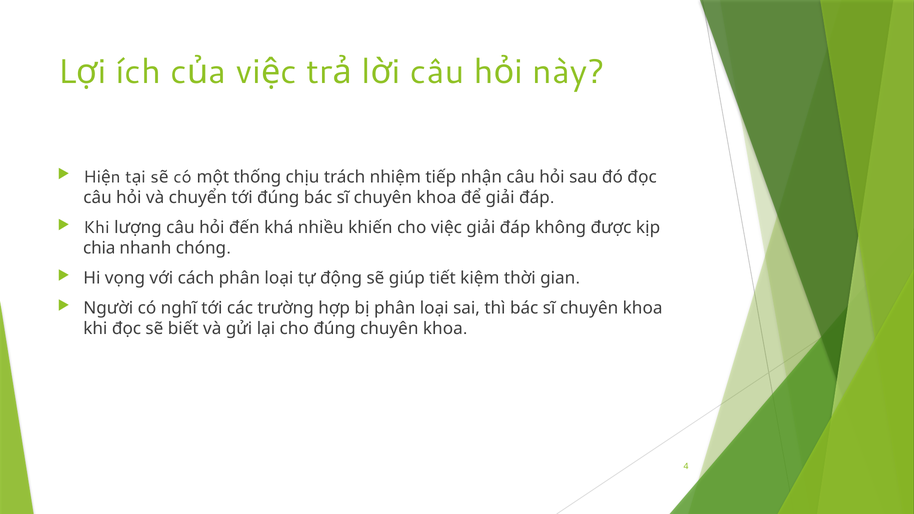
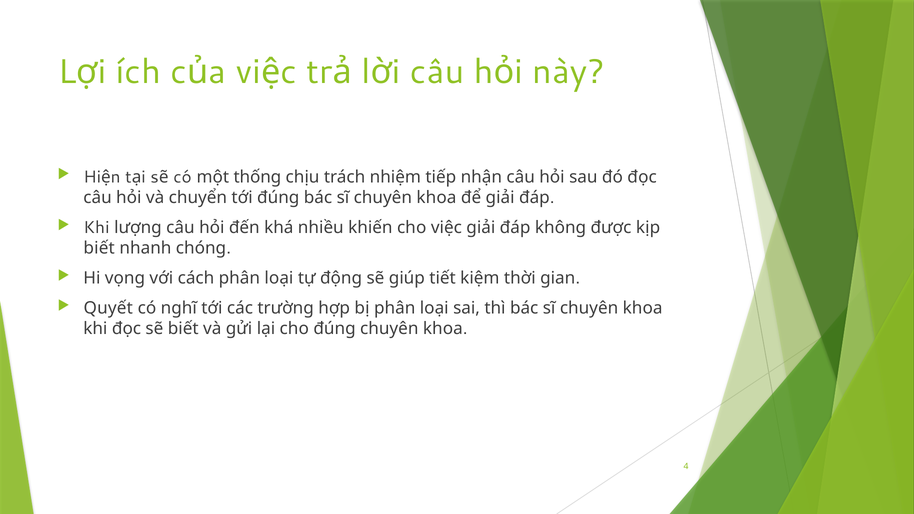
chia at (99, 248): chia -> biết
Người: Người -> Quyết
